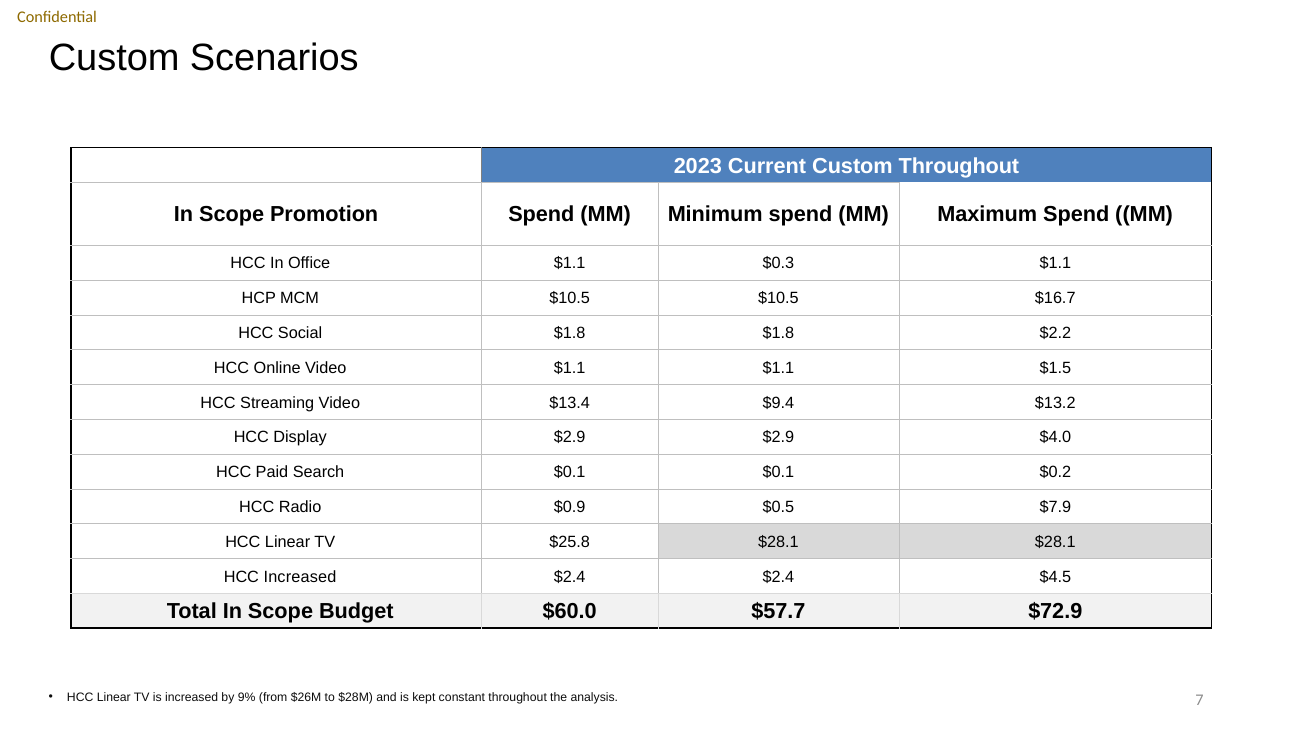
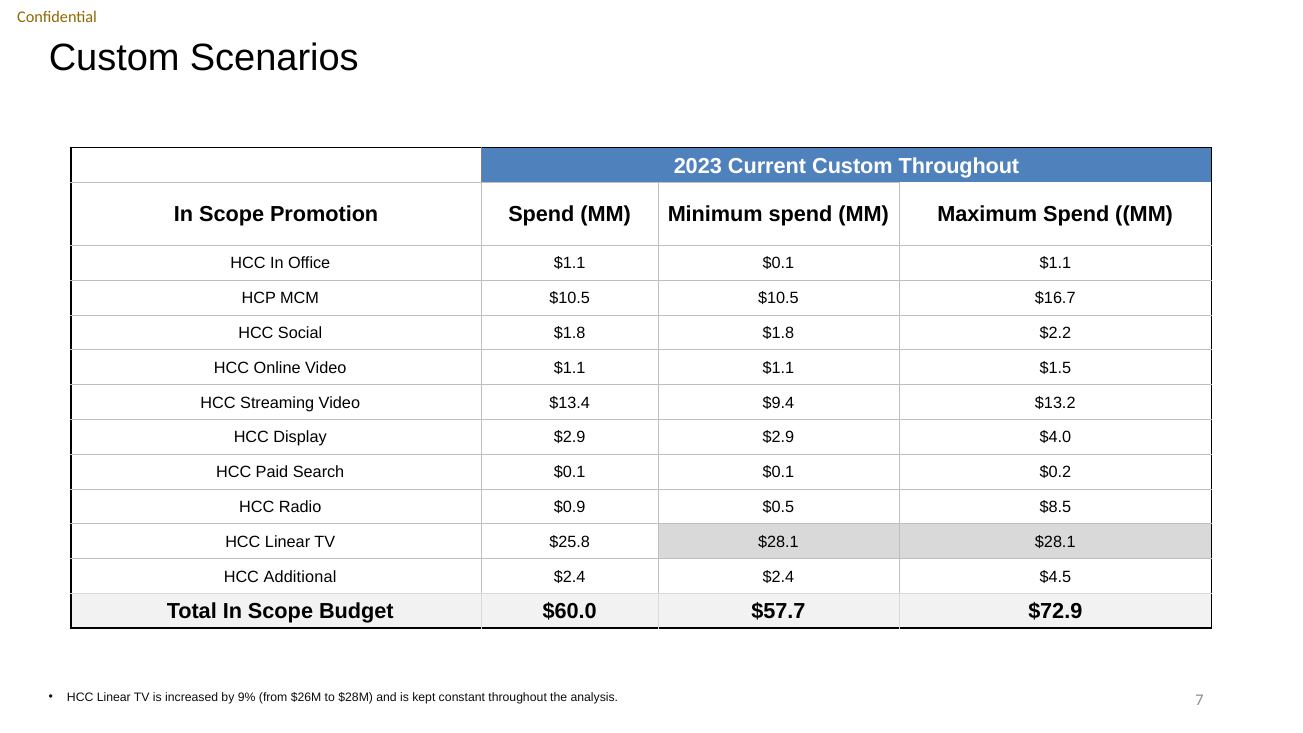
$1.1 $0.3: $0.3 -> $0.1
$7.9: $7.9 -> $8.5
HCC Increased: Increased -> Additional
